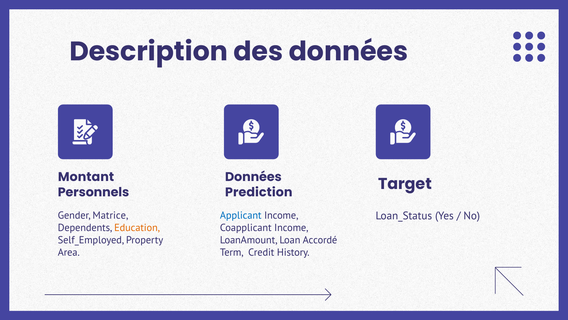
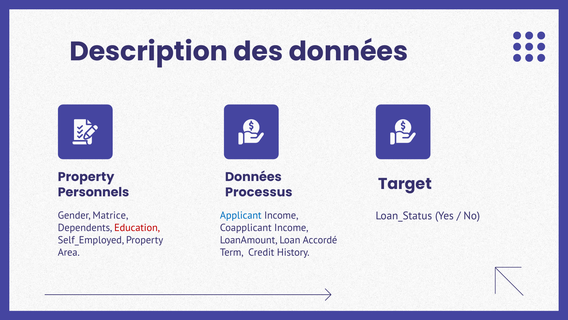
Montant at (86, 177): Montant -> Property
Prediction: Prediction -> Processus
Education colour: orange -> red
